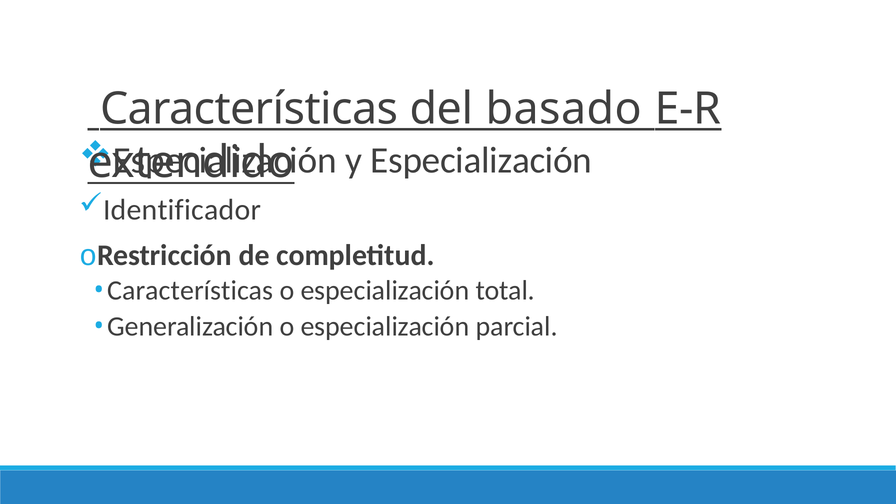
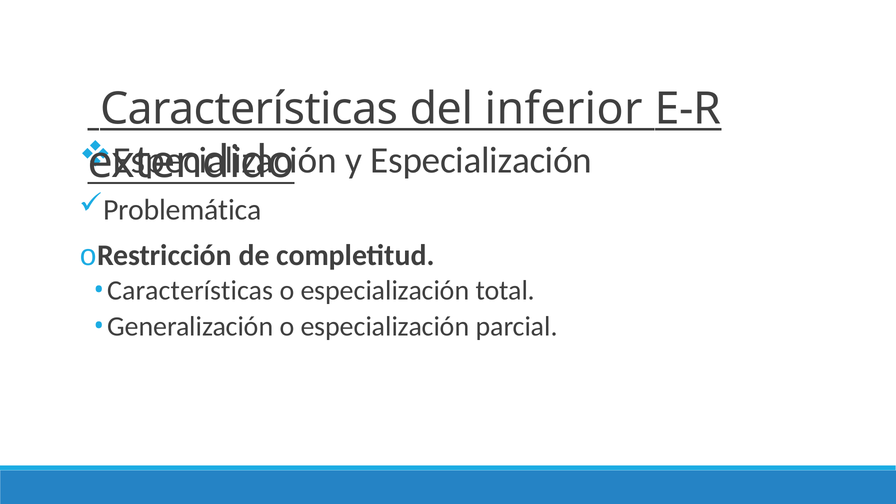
basado: basado -> inferior
Identificador: Identificador -> Problemática
